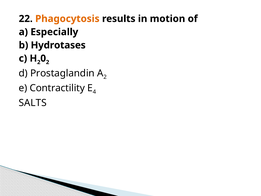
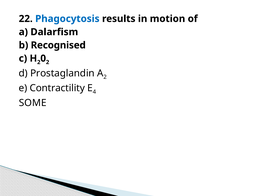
Phagocytosis colour: orange -> blue
Especially: Especially -> Dalarfism
Hydrotases: Hydrotases -> Recognised
SALTS: SALTS -> SOME
